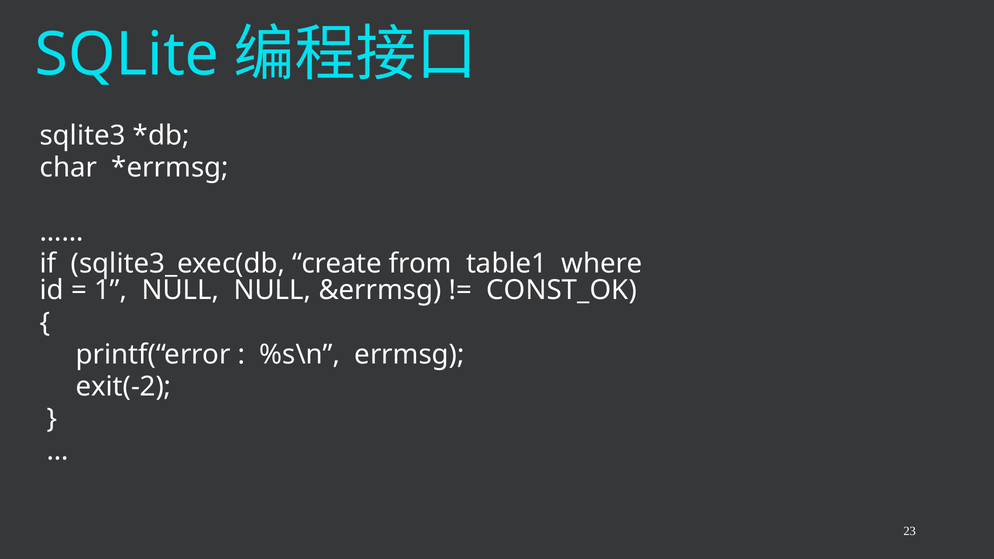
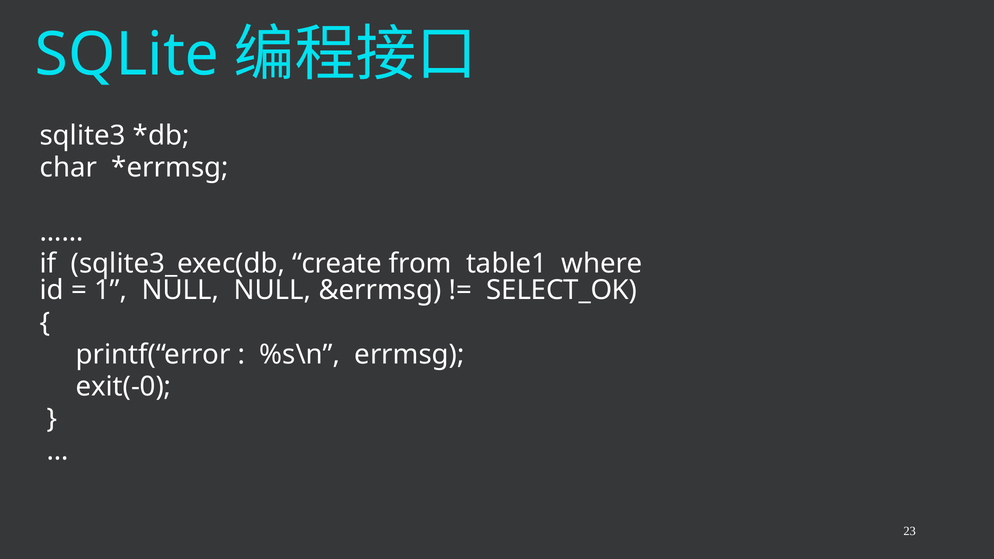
CONST_OK: CONST_OK -> SELECT_OK
exit(-2: exit(-2 -> exit(-0
